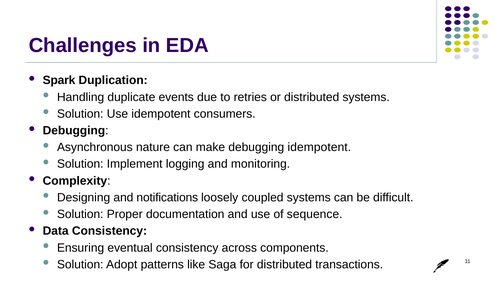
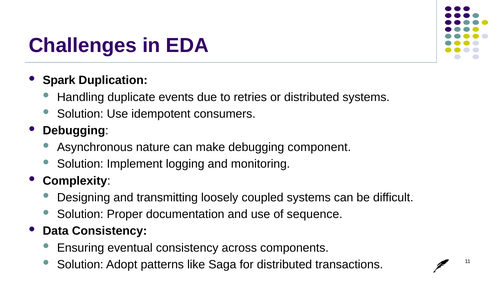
debugging idempotent: idempotent -> component
notifications: notifications -> transmitting
